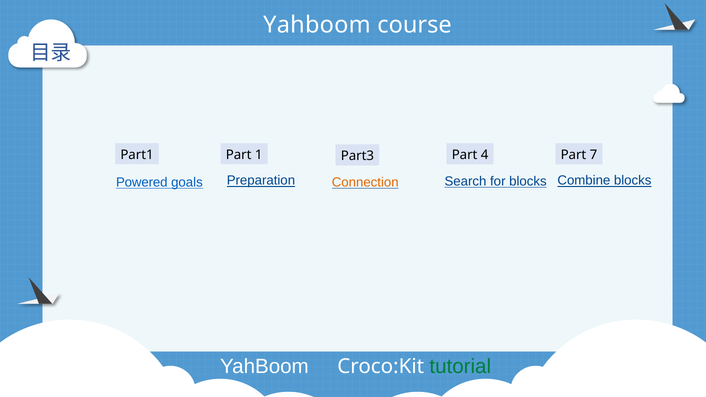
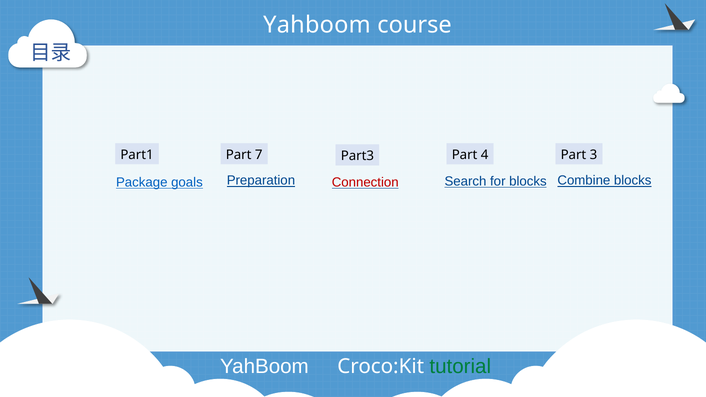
1: 1 -> 7
7: 7 -> 3
Powered: Powered -> Package
Connection colour: orange -> red
